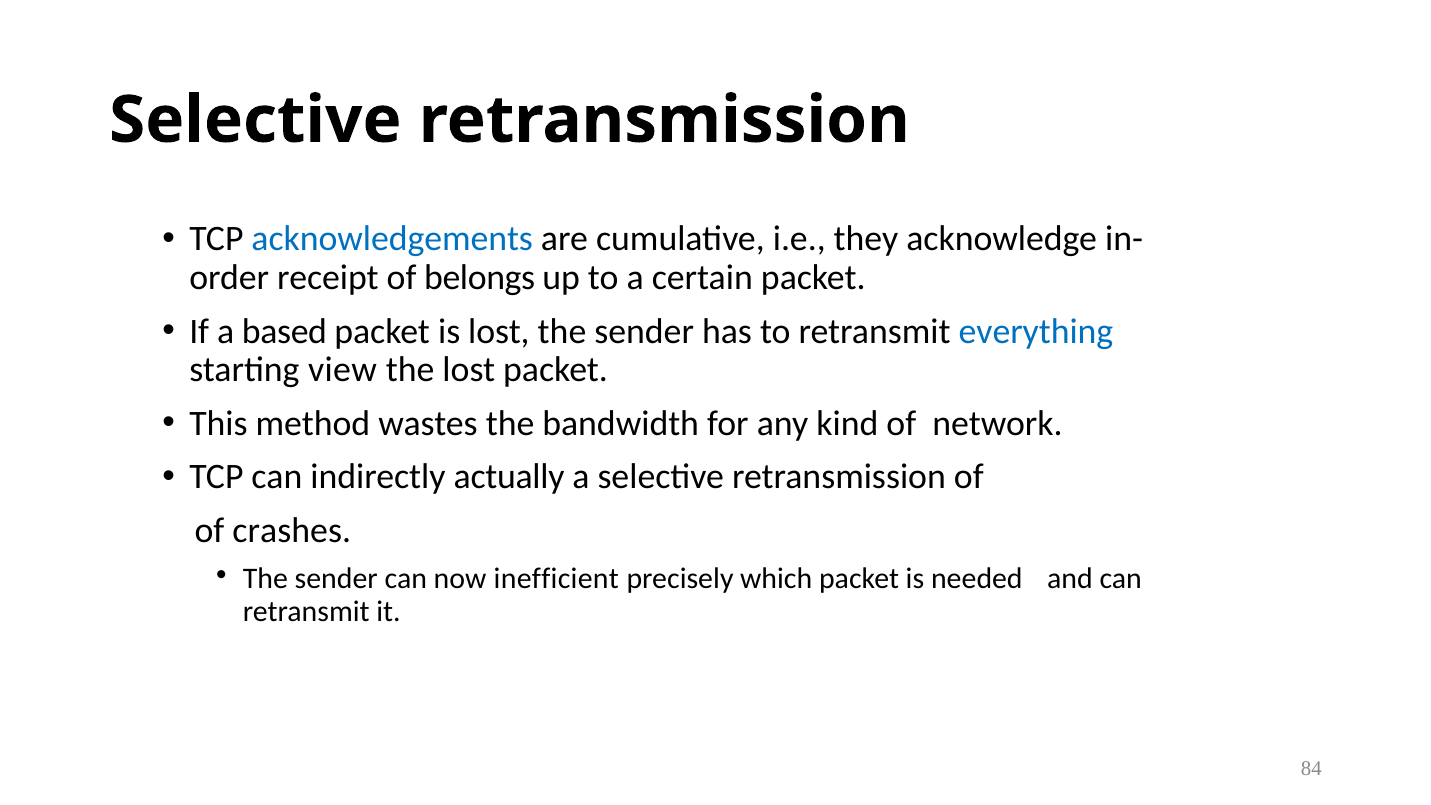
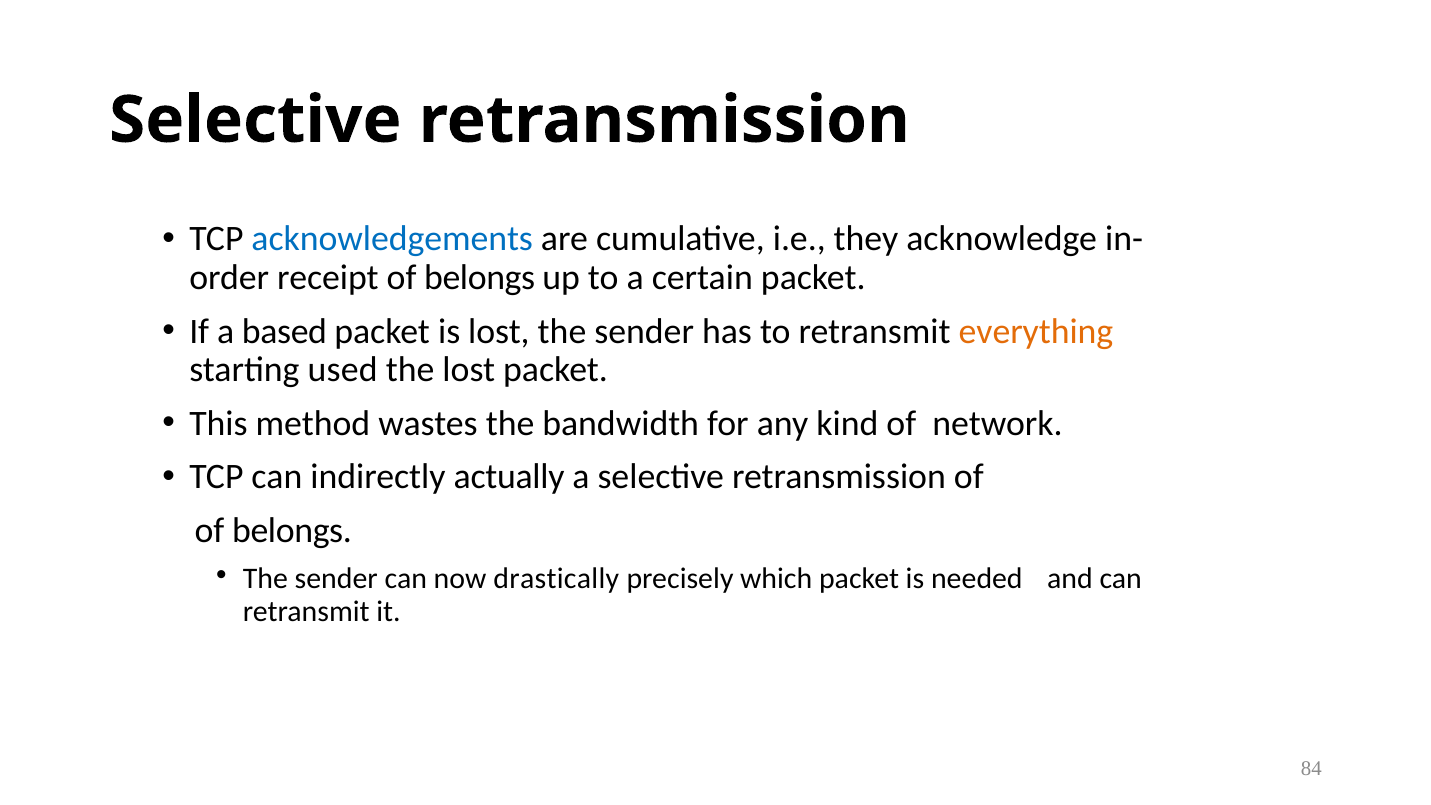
everything colour: blue -> orange
view: view -> used
crashes at (292, 531): crashes -> belongs
inefficient: inefficient -> drastically
